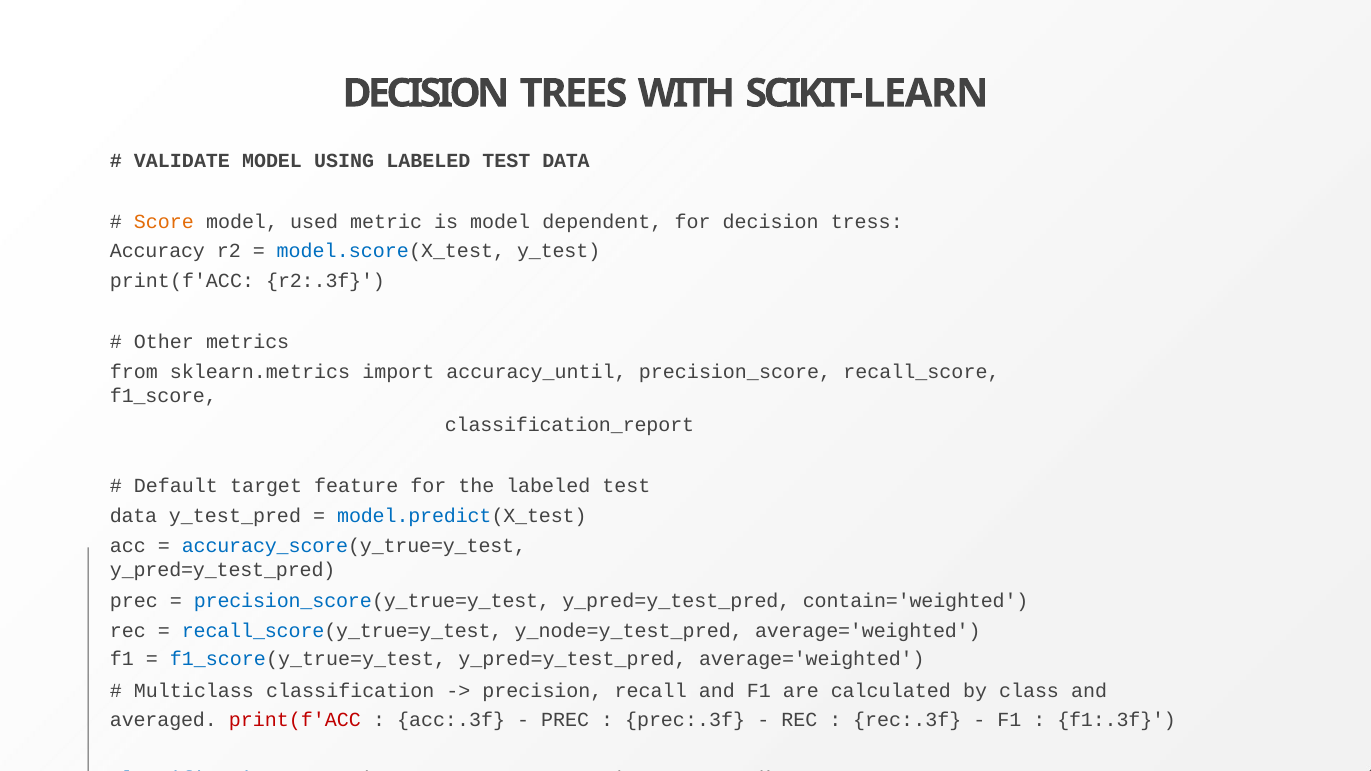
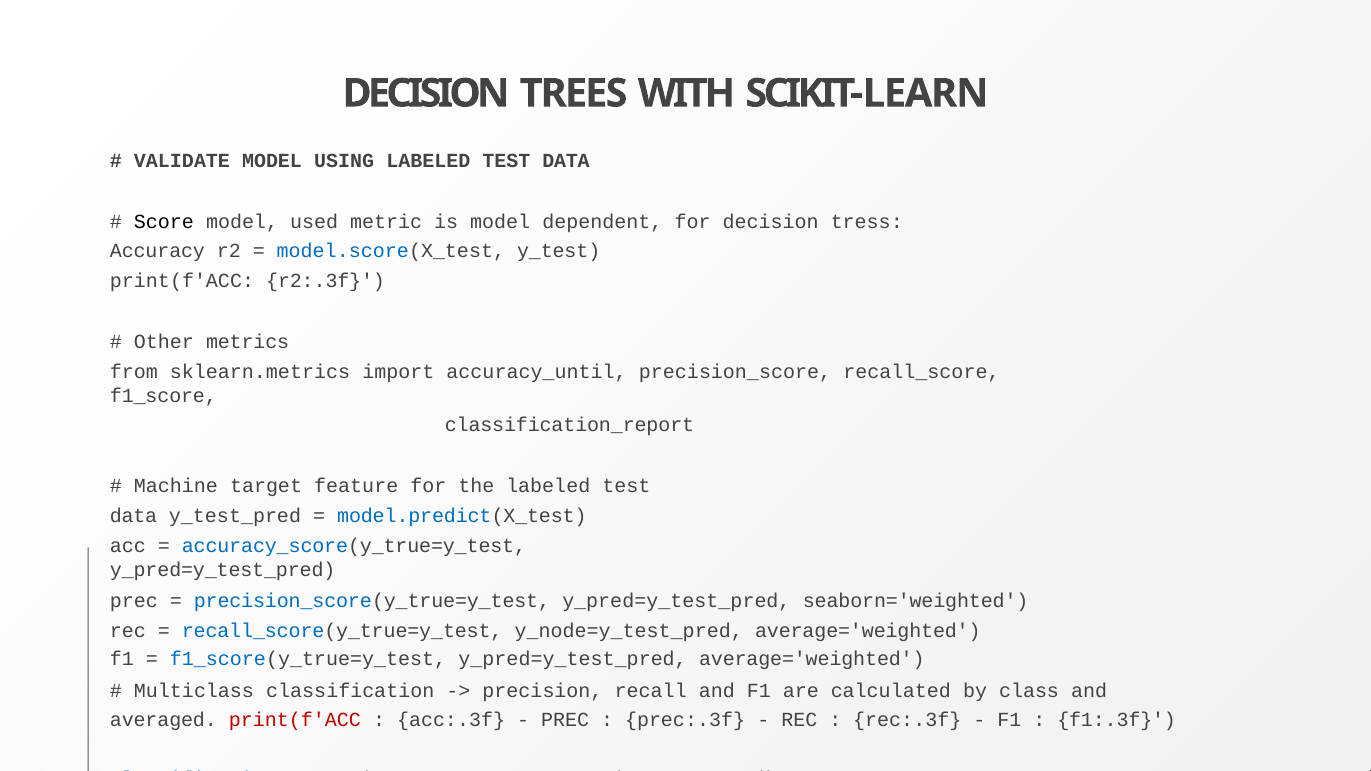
Score colour: orange -> black
Default: Default -> Machine
contain='weighted: contain='weighted -> seaborn='weighted
